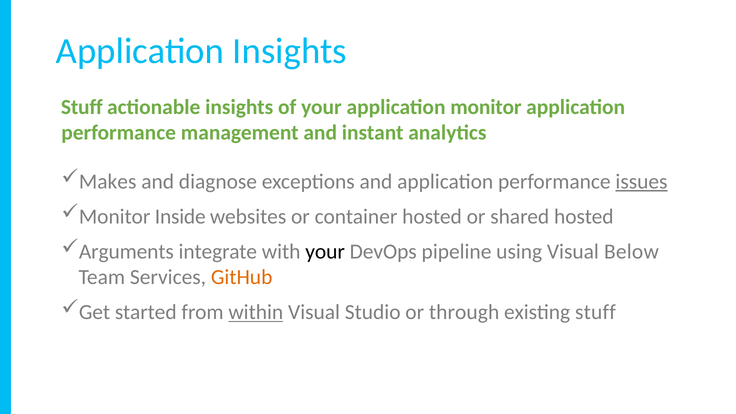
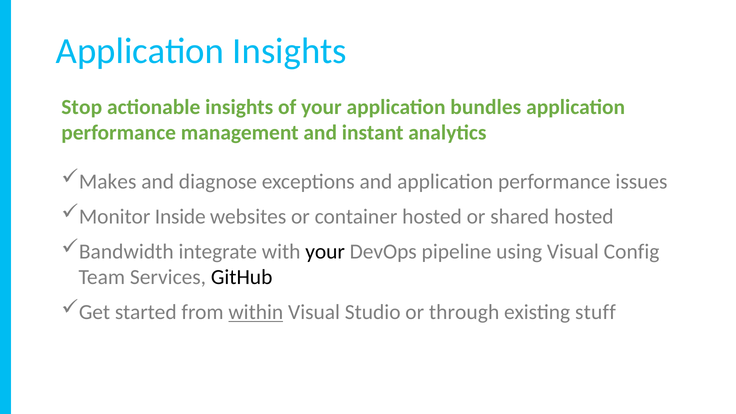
Stuff at (82, 107): Stuff -> Stop
application monitor: monitor -> bundles
issues underline: present -> none
Arguments: Arguments -> Bandwidth
Below: Below -> Config
GitHub colour: orange -> black
